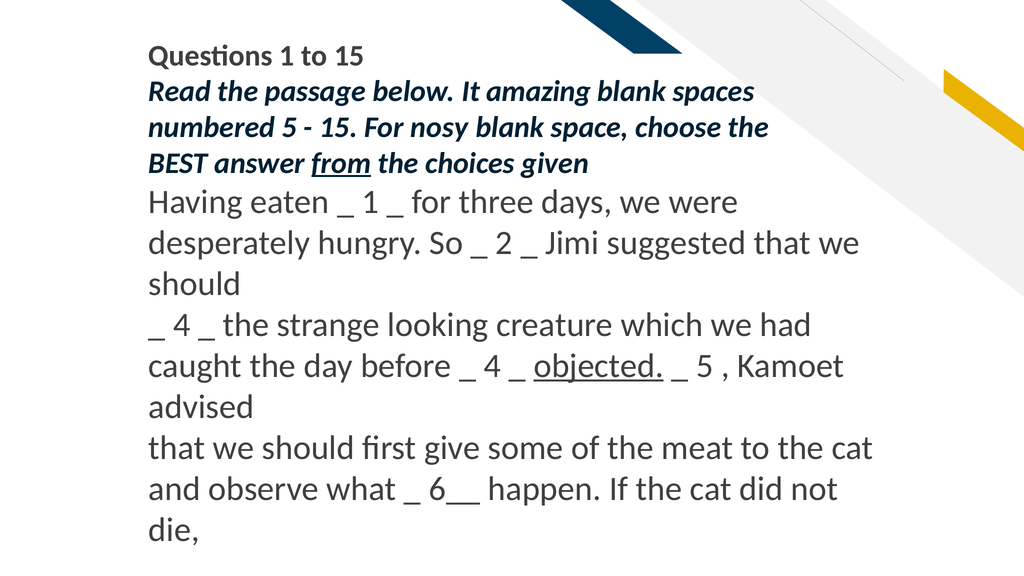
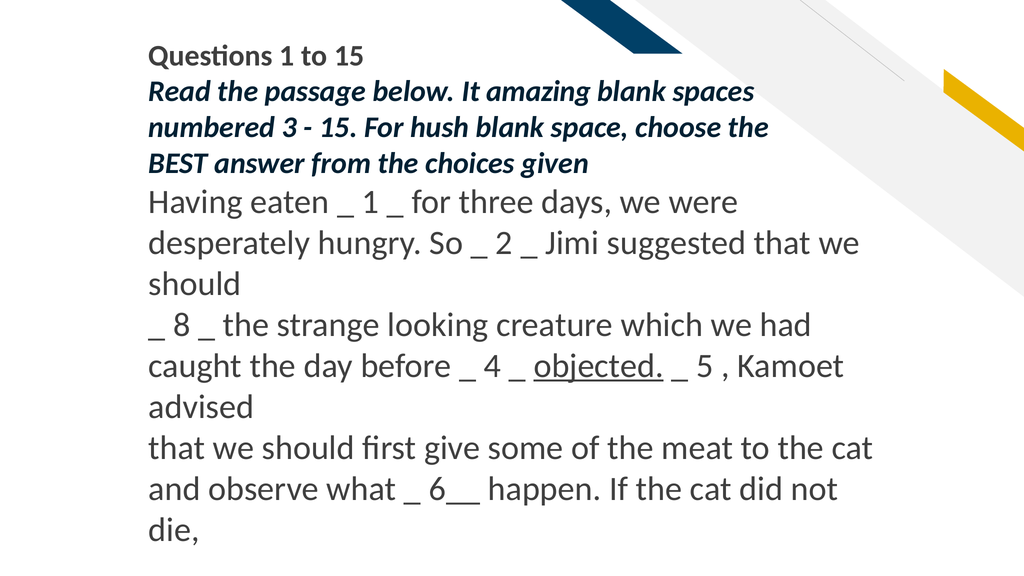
numbered 5: 5 -> 3
nosy: nosy -> hush
from underline: present -> none
4 at (182, 325): 4 -> 8
